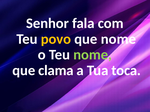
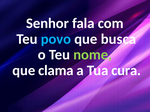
povo colour: yellow -> light blue
que nome: nome -> busca
toca: toca -> cura
